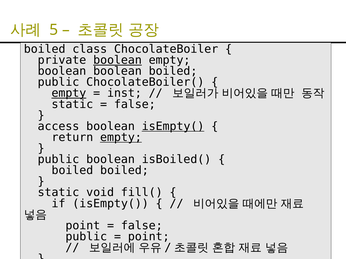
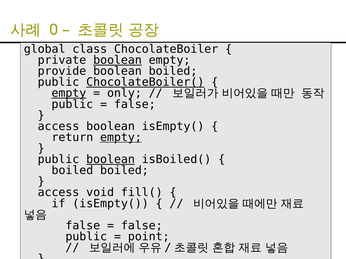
5: 5 -> 0
boiled at (45, 49): boiled -> global
boolean at (62, 71): boolean -> provide
ChocolateBoiler( underline: none -> present
inst: inst -> only
static at (72, 104): static -> public
isEmpty( at (173, 127) underline: present -> none
boolean at (111, 160) underline: none -> present
static at (58, 193): static -> access
point at (83, 226): point -> false
